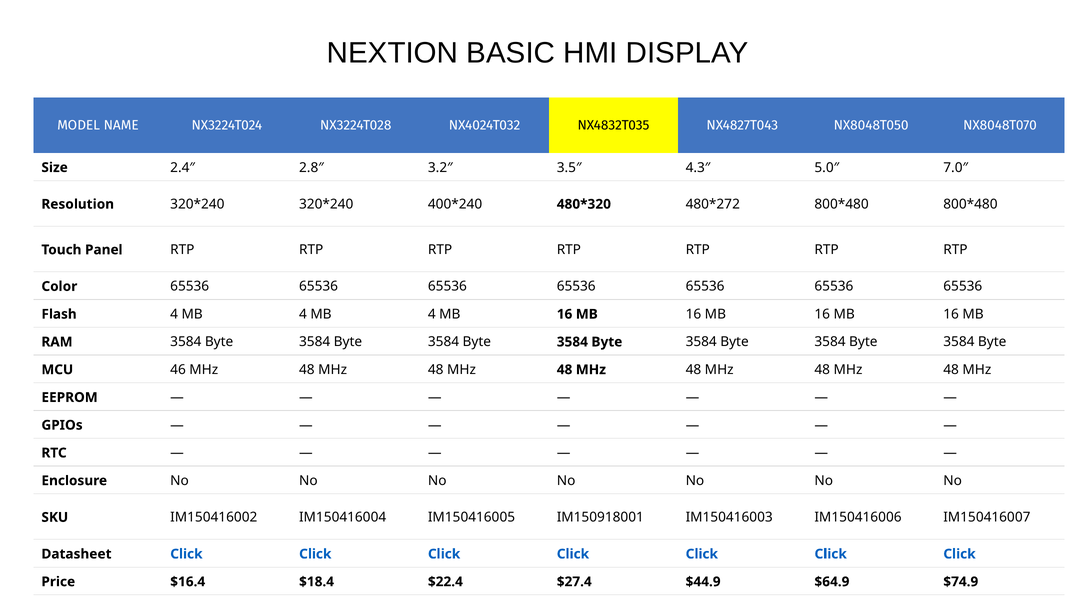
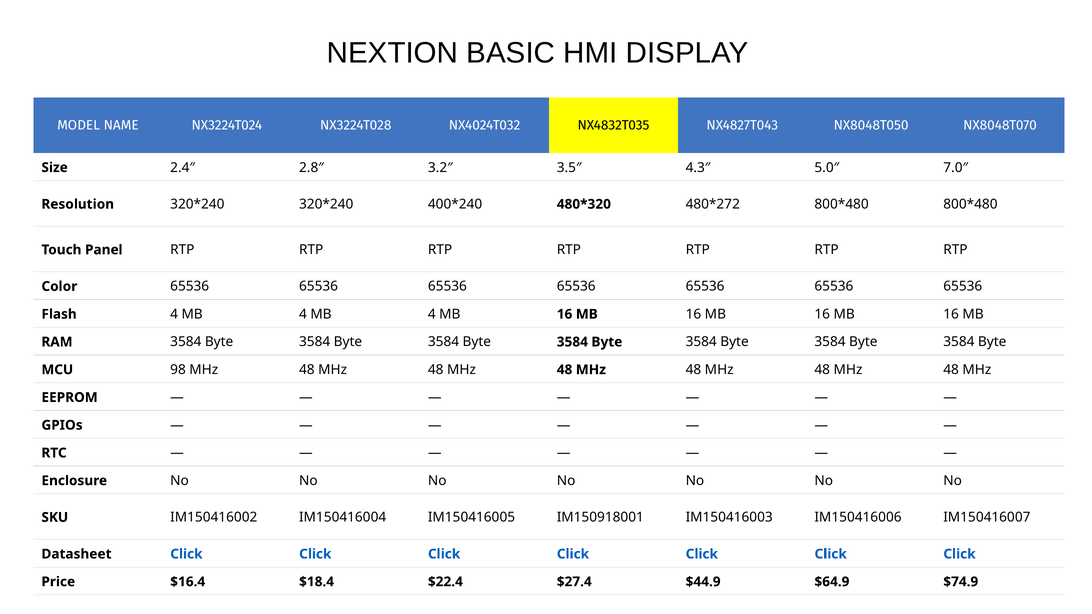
46: 46 -> 98
